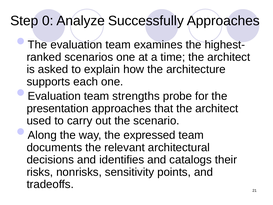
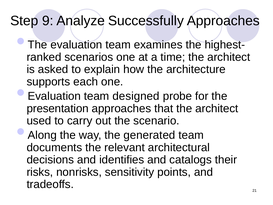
0: 0 -> 9
strengths: strengths -> designed
expressed: expressed -> generated
